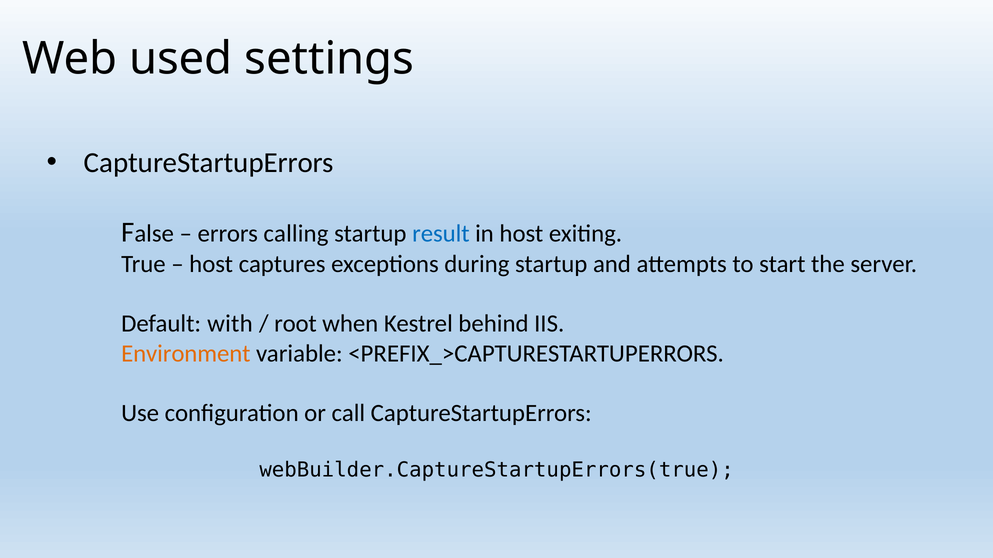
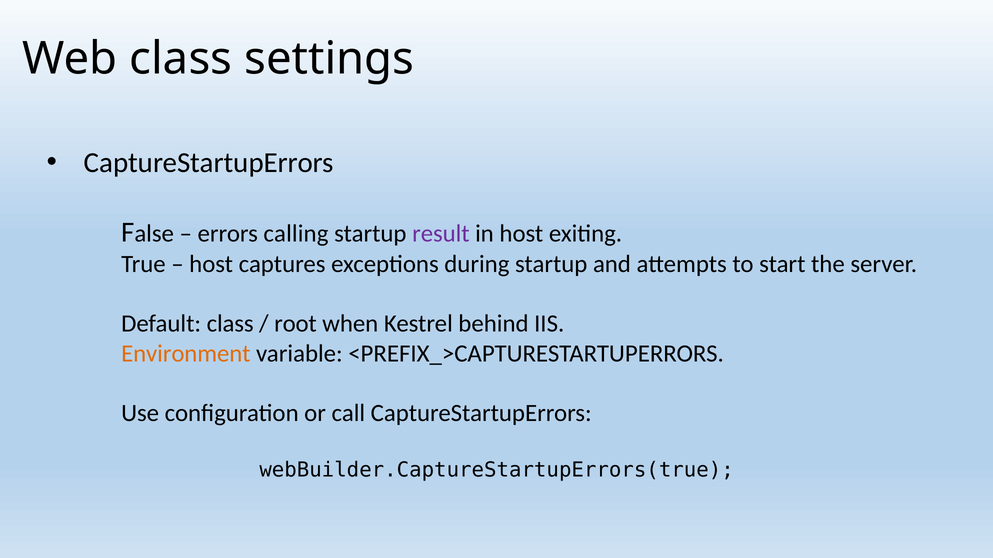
Web used: used -> class
result colour: blue -> purple
Default with: with -> class
